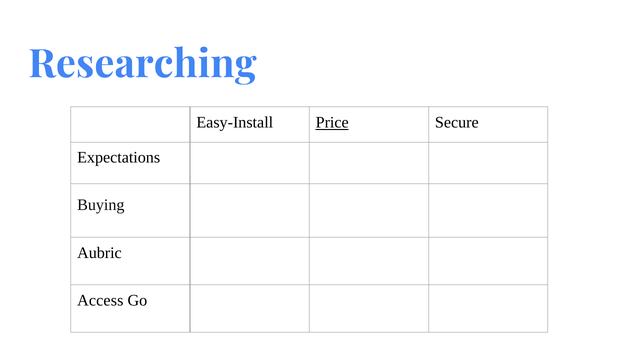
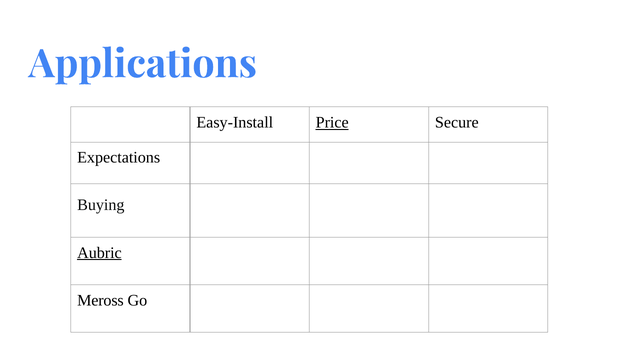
Researching: Researching -> Applications
Aubric underline: none -> present
Access: Access -> Meross
